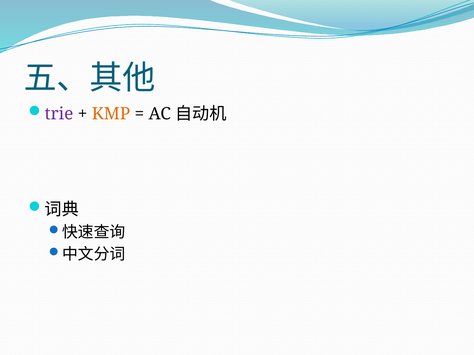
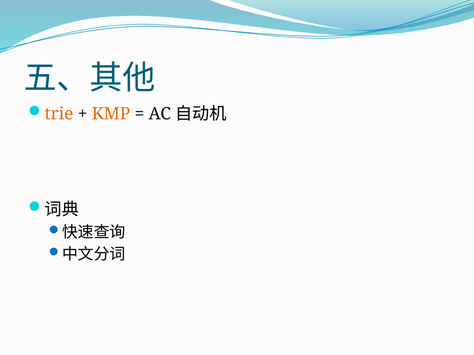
trie colour: purple -> orange
